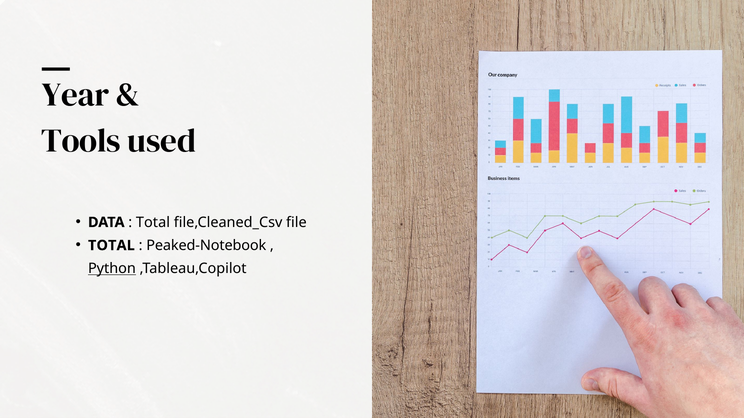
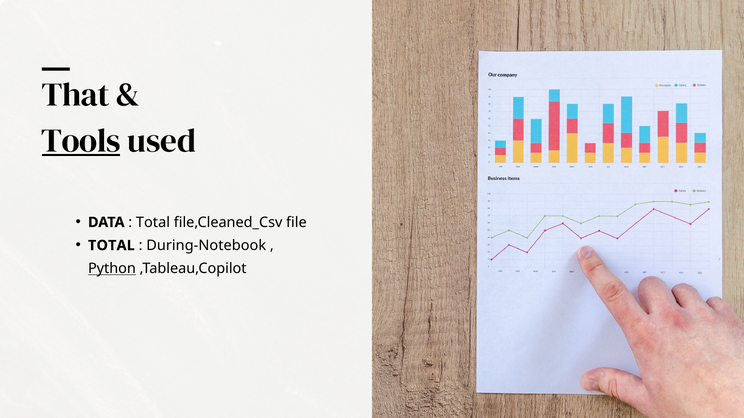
Year: Year -> That
Tools underline: none -> present
Peaked-Notebook: Peaked-Notebook -> During-Notebook
